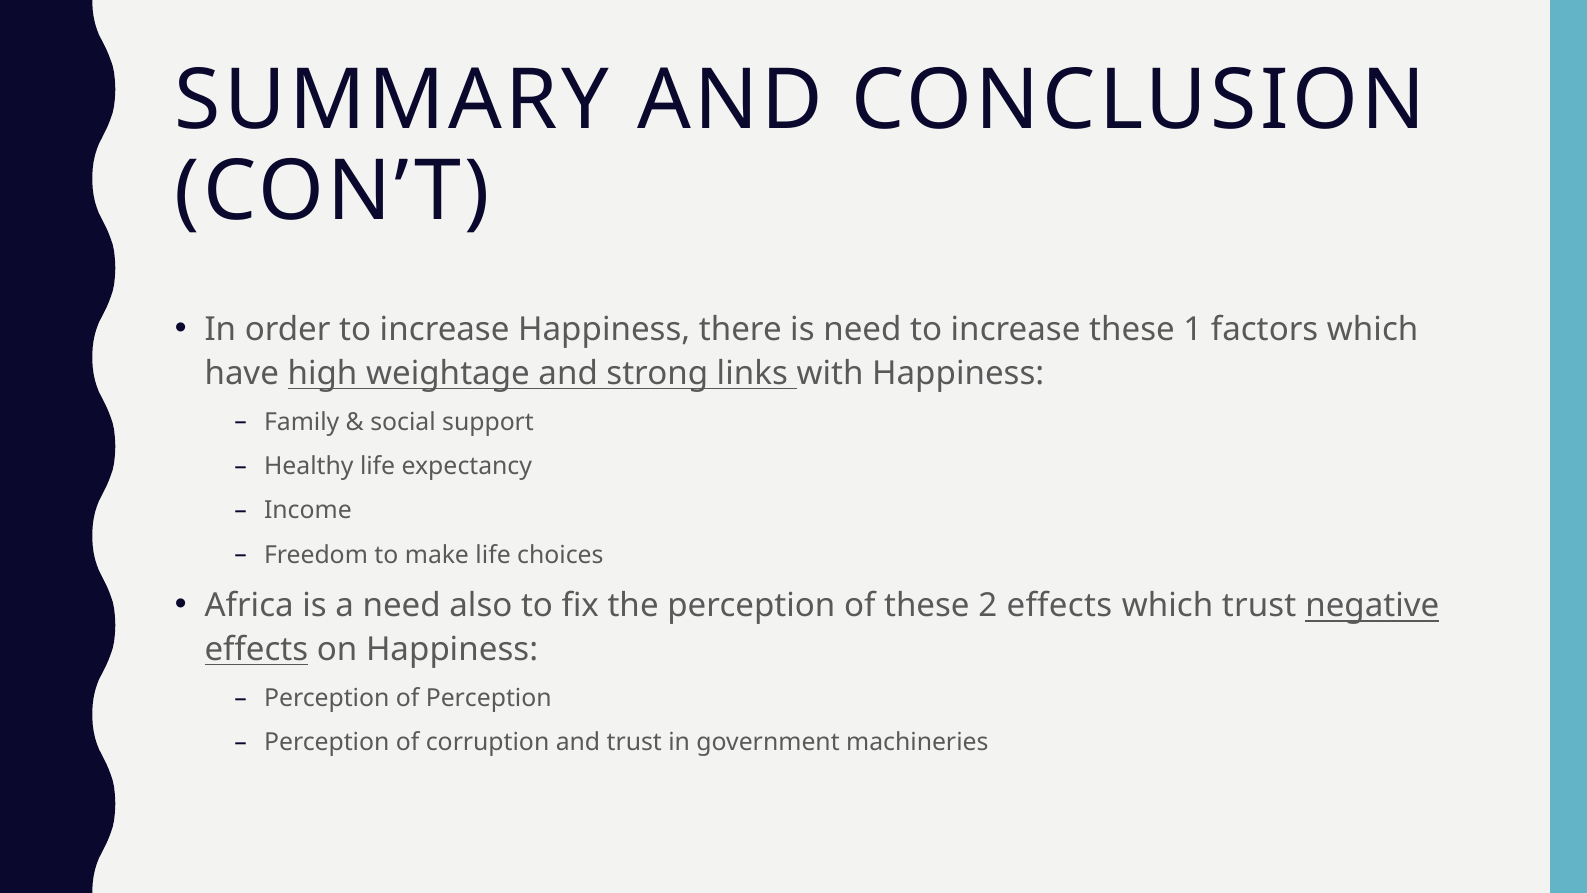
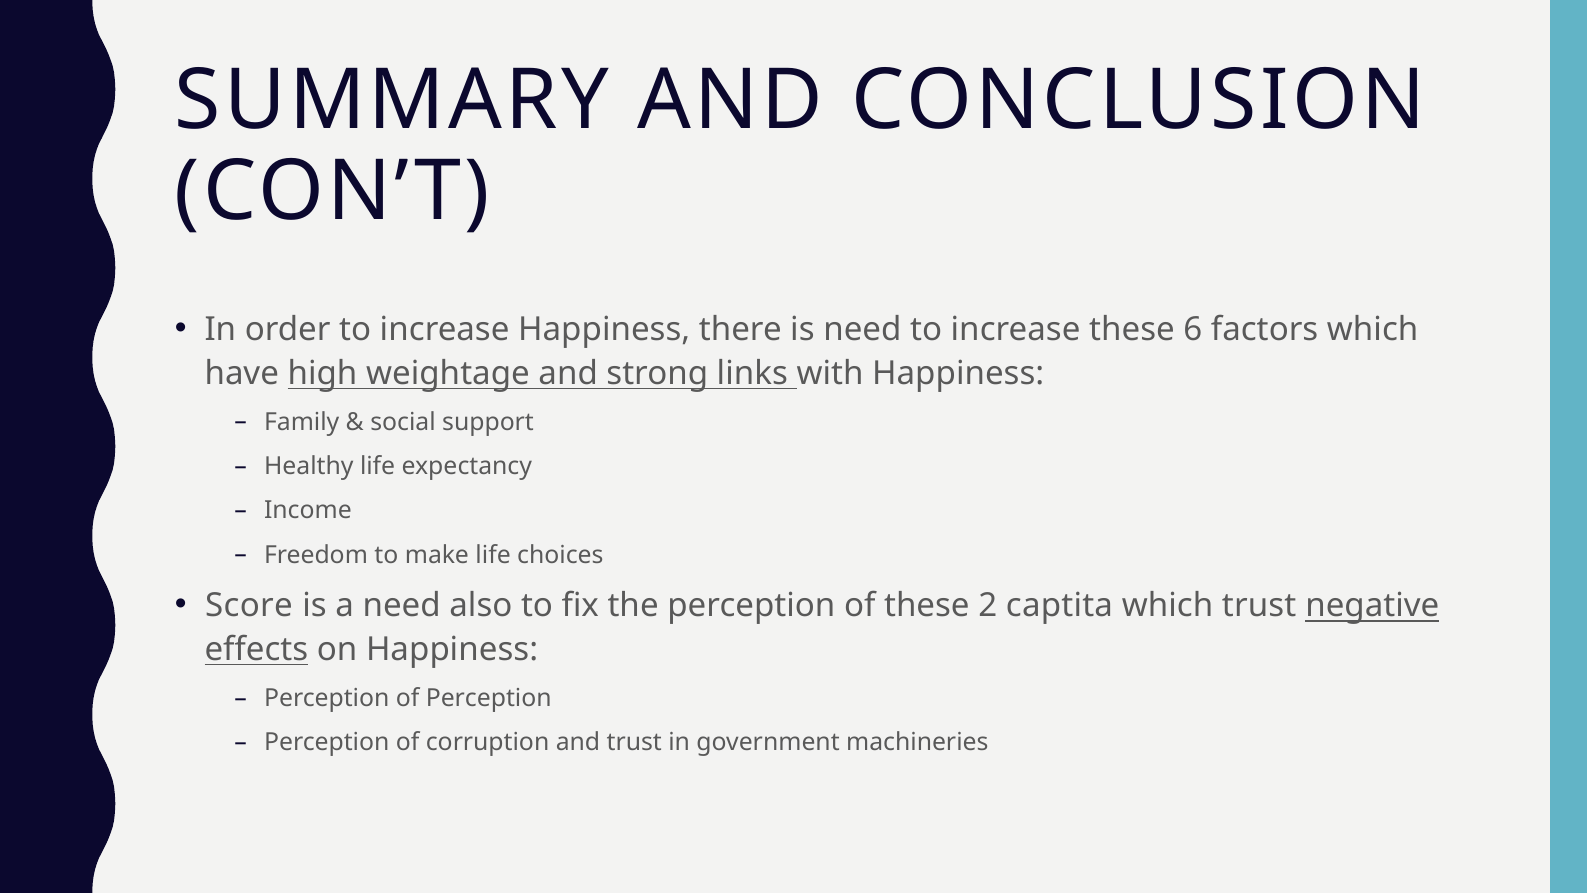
1: 1 -> 6
Africa: Africa -> Score
2 effects: effects -> captita
